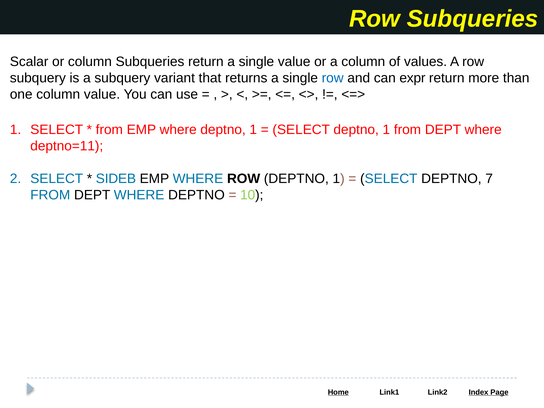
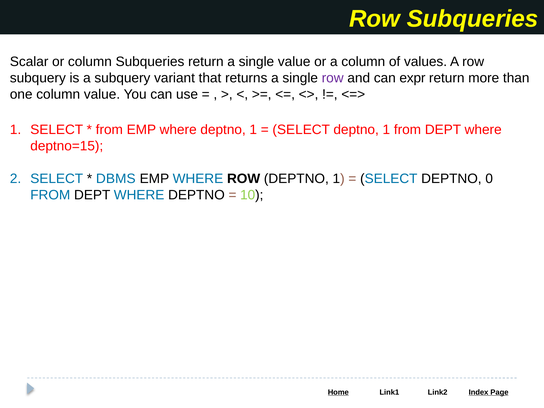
row at (333, 78) colour: blue -> purple
deptno=11: deptno=11 -> deptno=15
SIDEB: SIDEB -> DBMS
7: 7 -> 0
